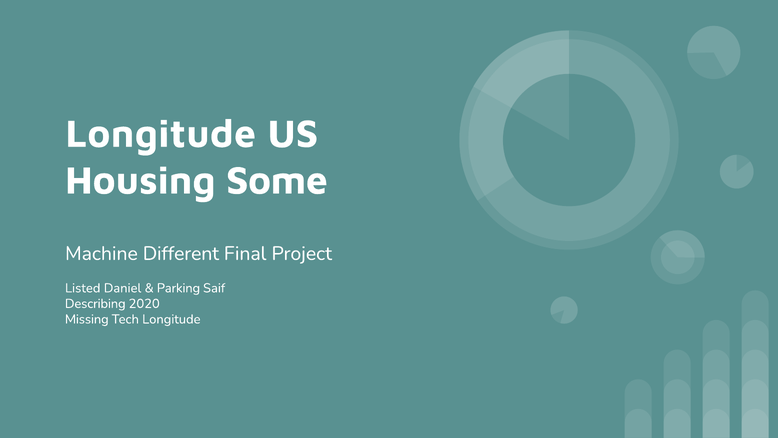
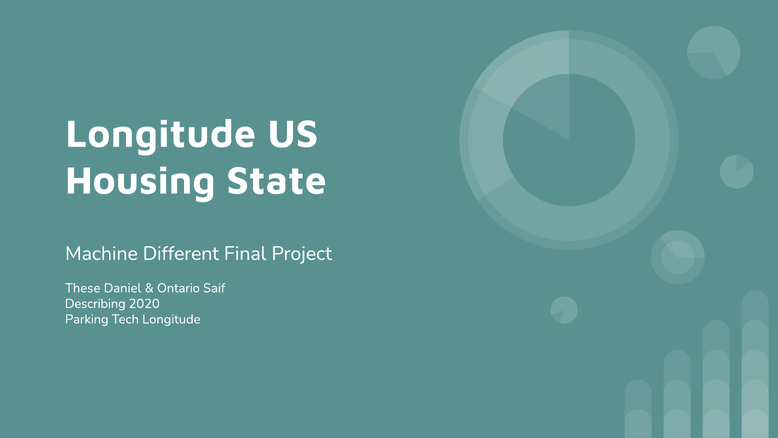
Some: Some -> State
Listed: Listed -> These
Parking: Parking -> Ontario
Missing: Missing -> Parking
